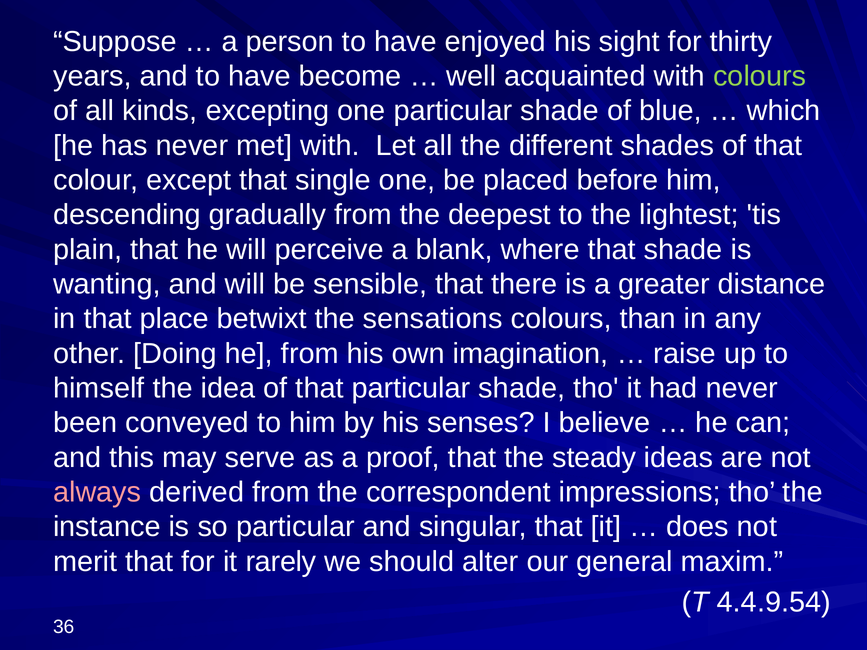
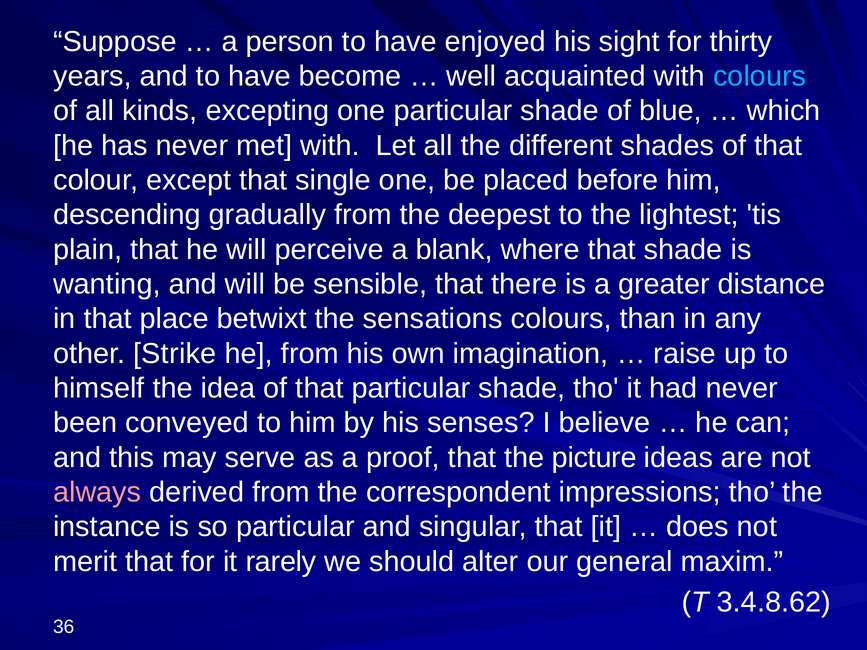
colours at (760, 76) colour: light green -> light blue
Doing: Doing -> Strike
steady: steady -> picture
4.4.9.54: 4.4.9.54 -> 3.4.8.62
